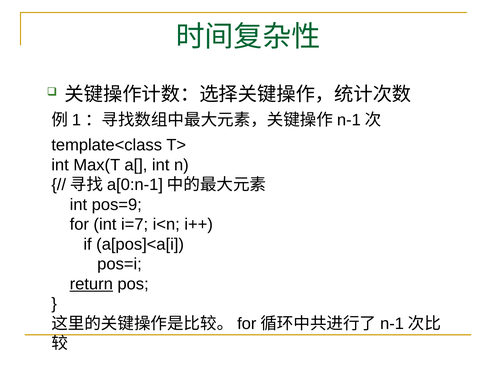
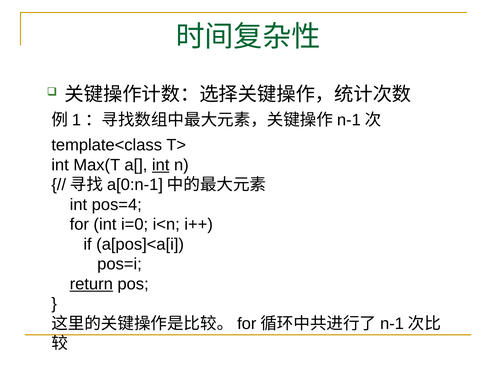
int at (161, 165) underline: none -> present
pos=9: pos=9 -> pos=4
i=7: i=7 -> i=0
